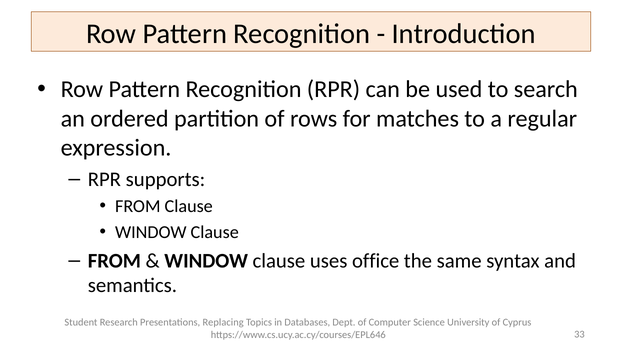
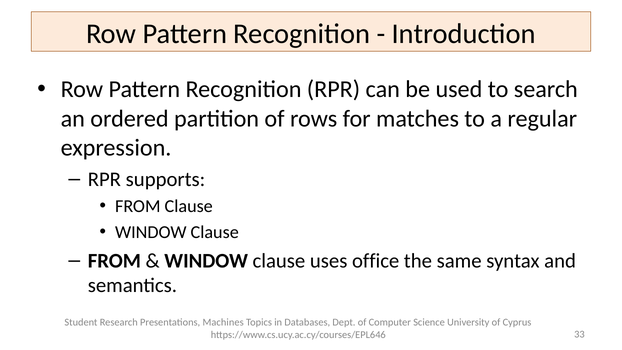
Replacing: Replacing -> Machines
